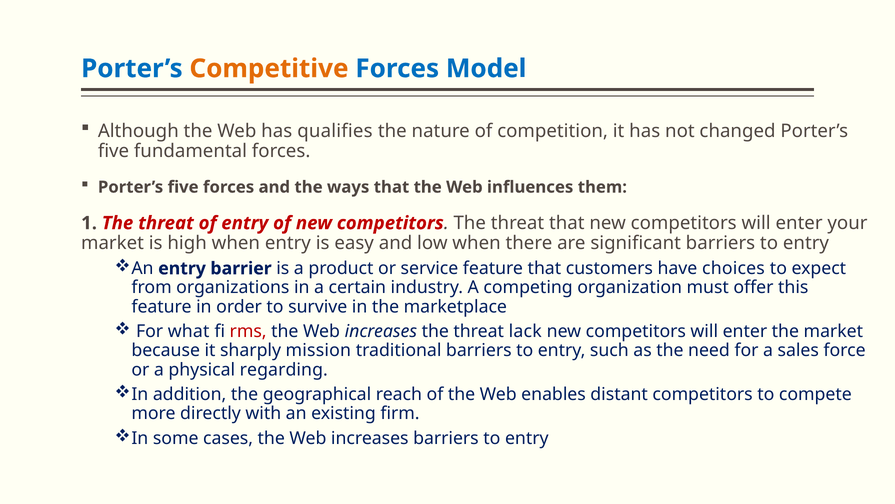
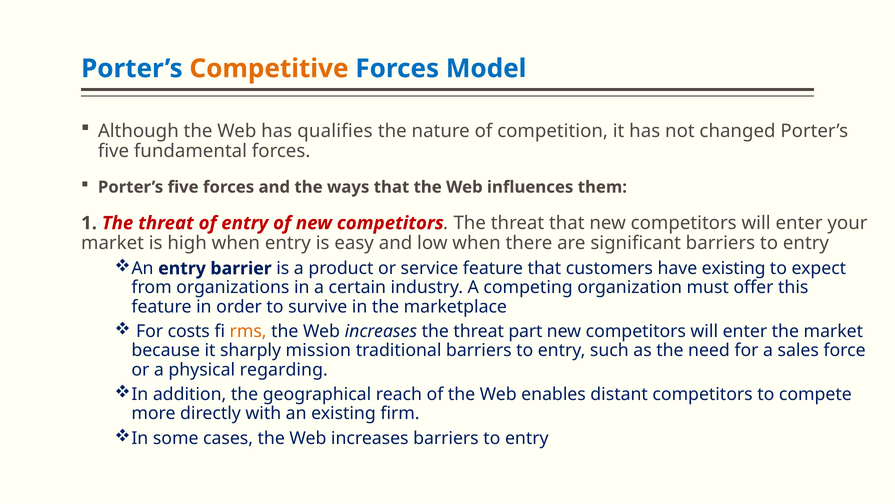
have choices: choices -> existing
what: what -> costs
rms colour: red -> orange
lack: lack -> part
